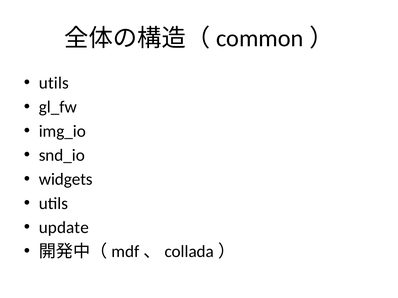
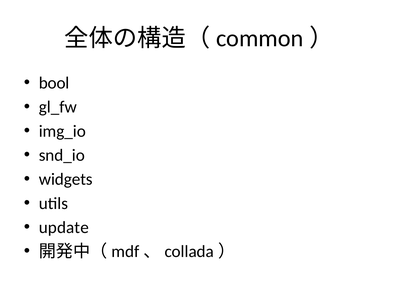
utils at (54, 83): utils -> bool
